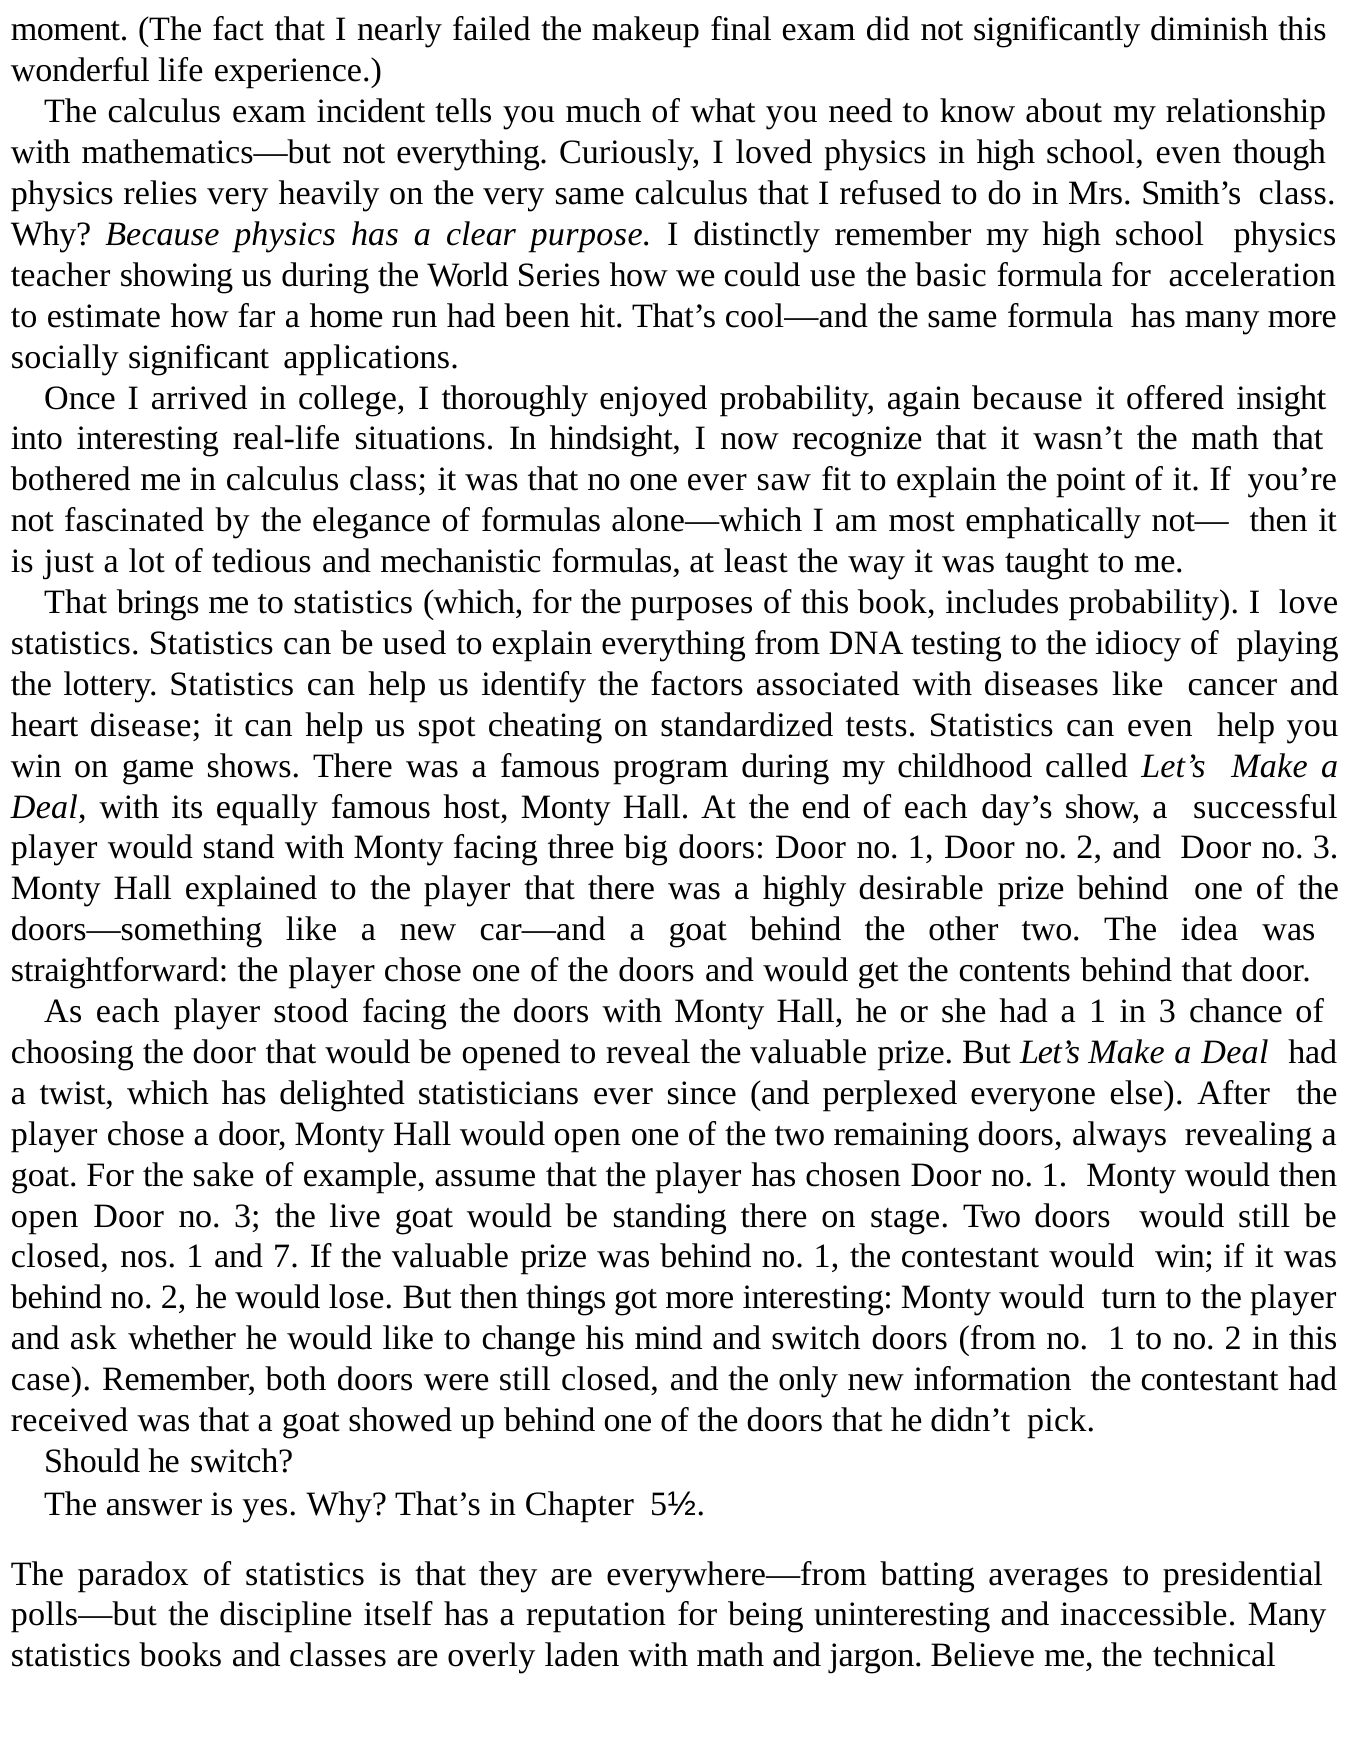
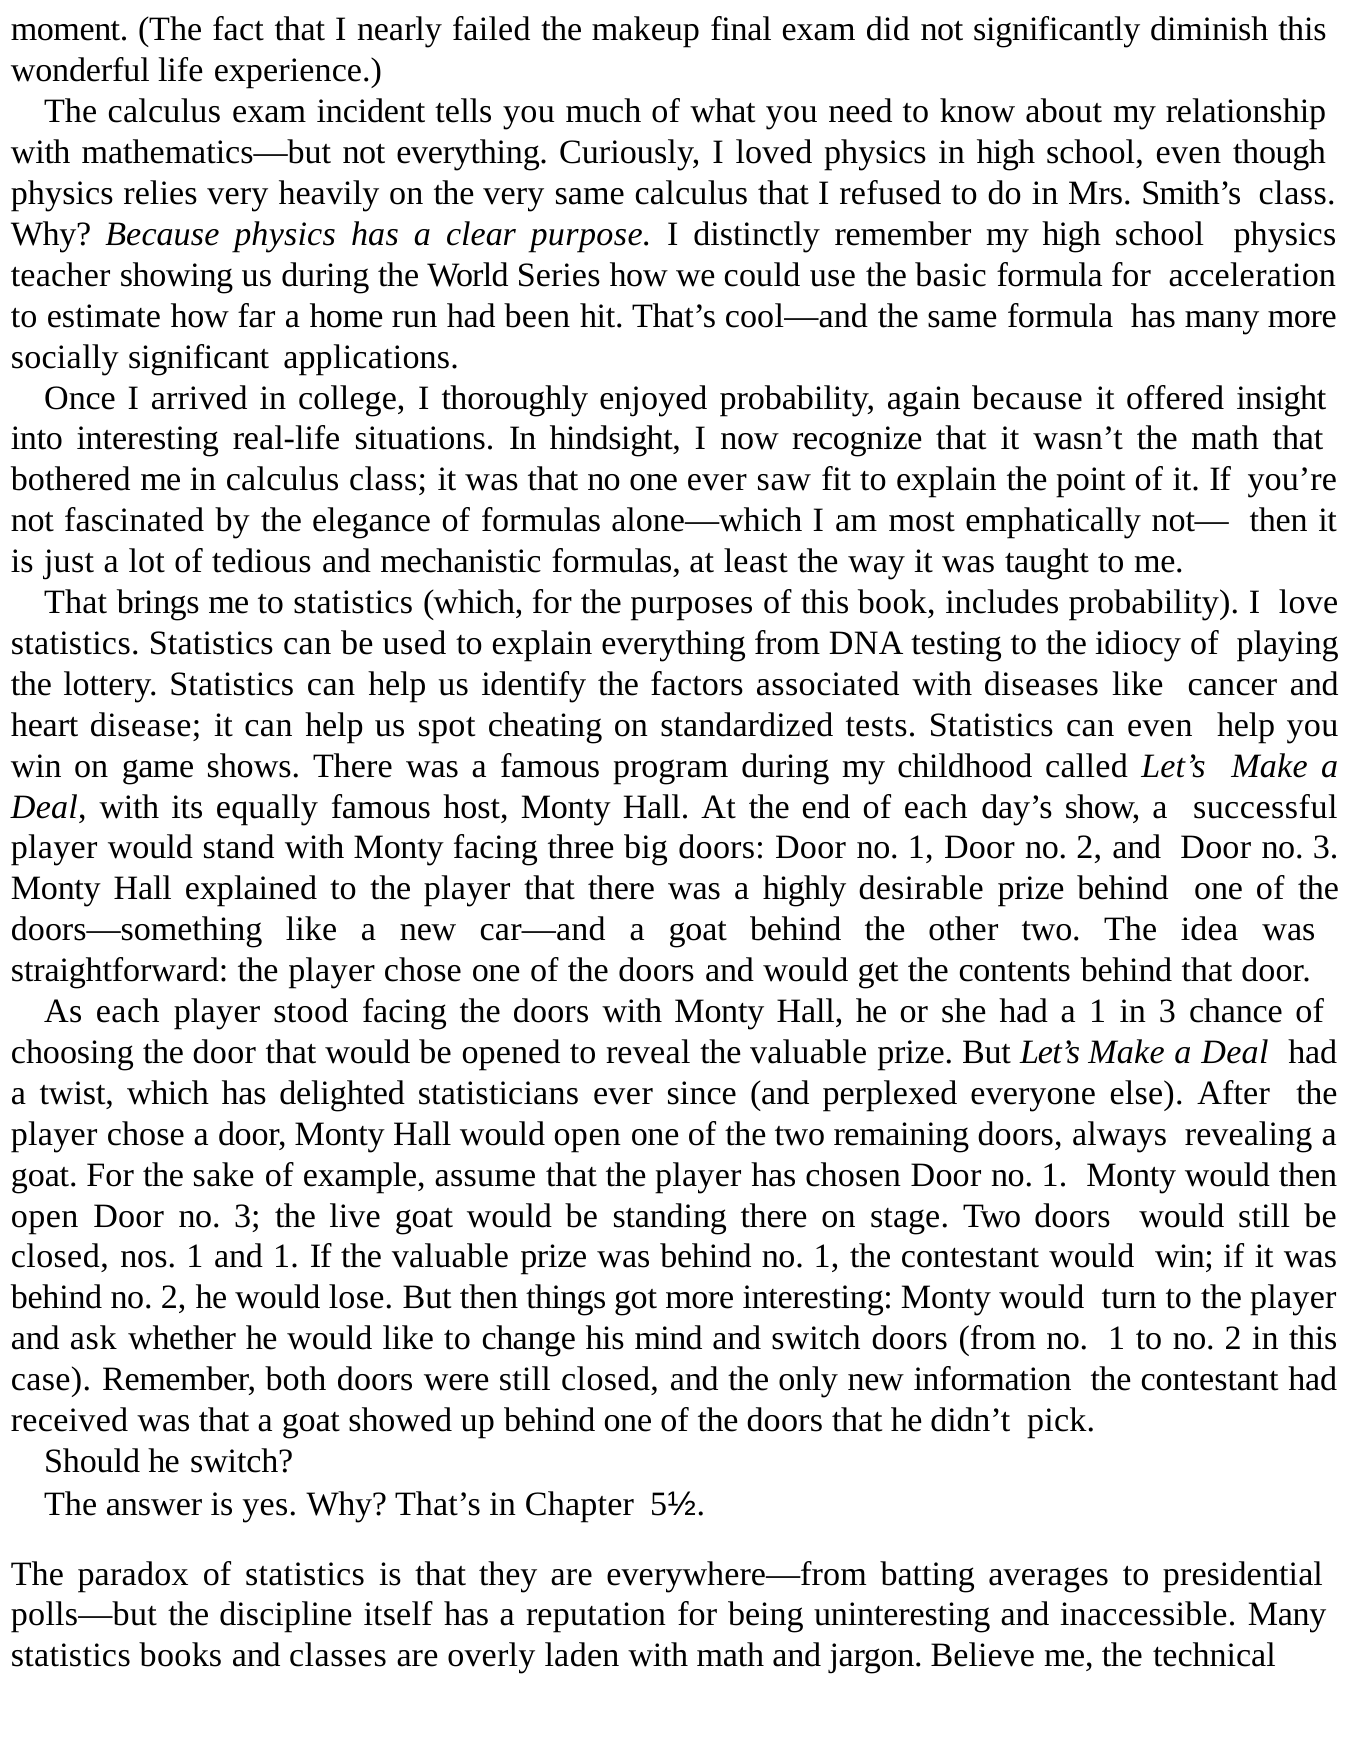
and 7: 7 -> 1
